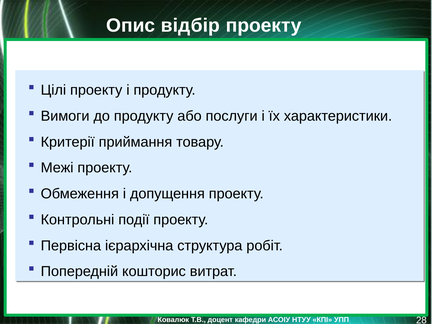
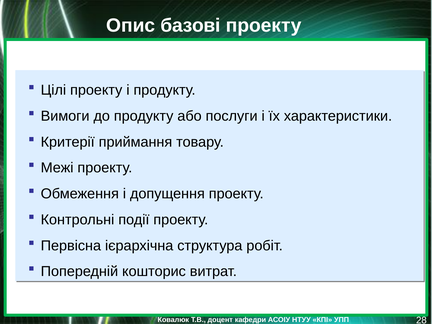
відбір: відбір -> базові
